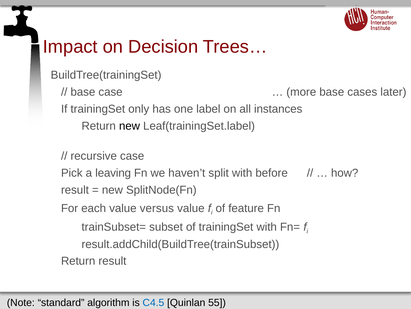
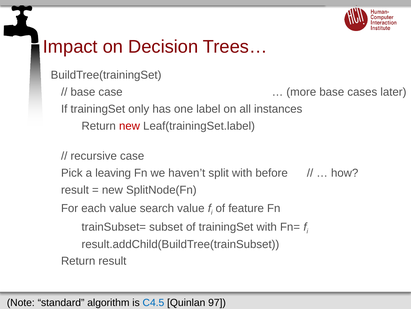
new at (129, 126) colour: black -> red
versus: versus -> search
55: 55 -> 97
